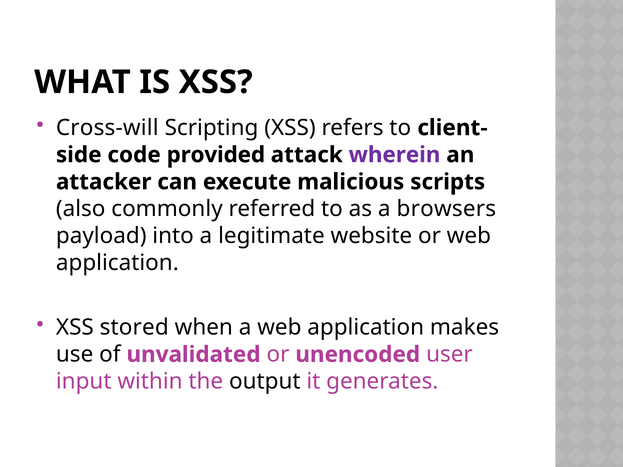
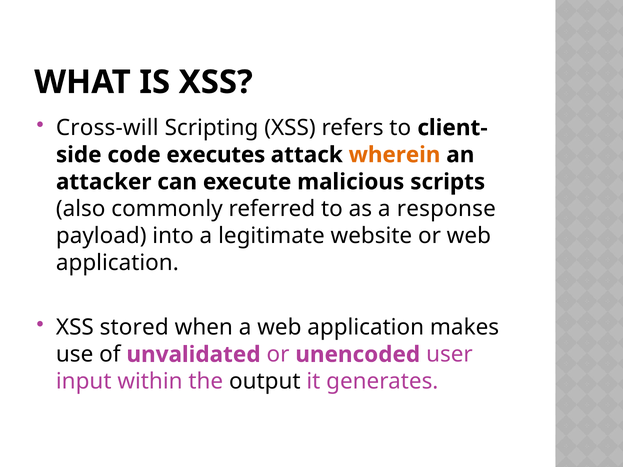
provided: provided -> executes
wherein colour: purple -> orange
browsers: browsers -> response
